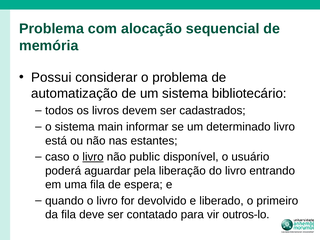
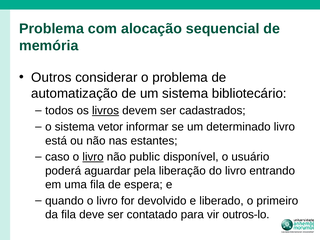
Possui: Possui -> Outros
livros underline: none -> present
main: main -> vetor
